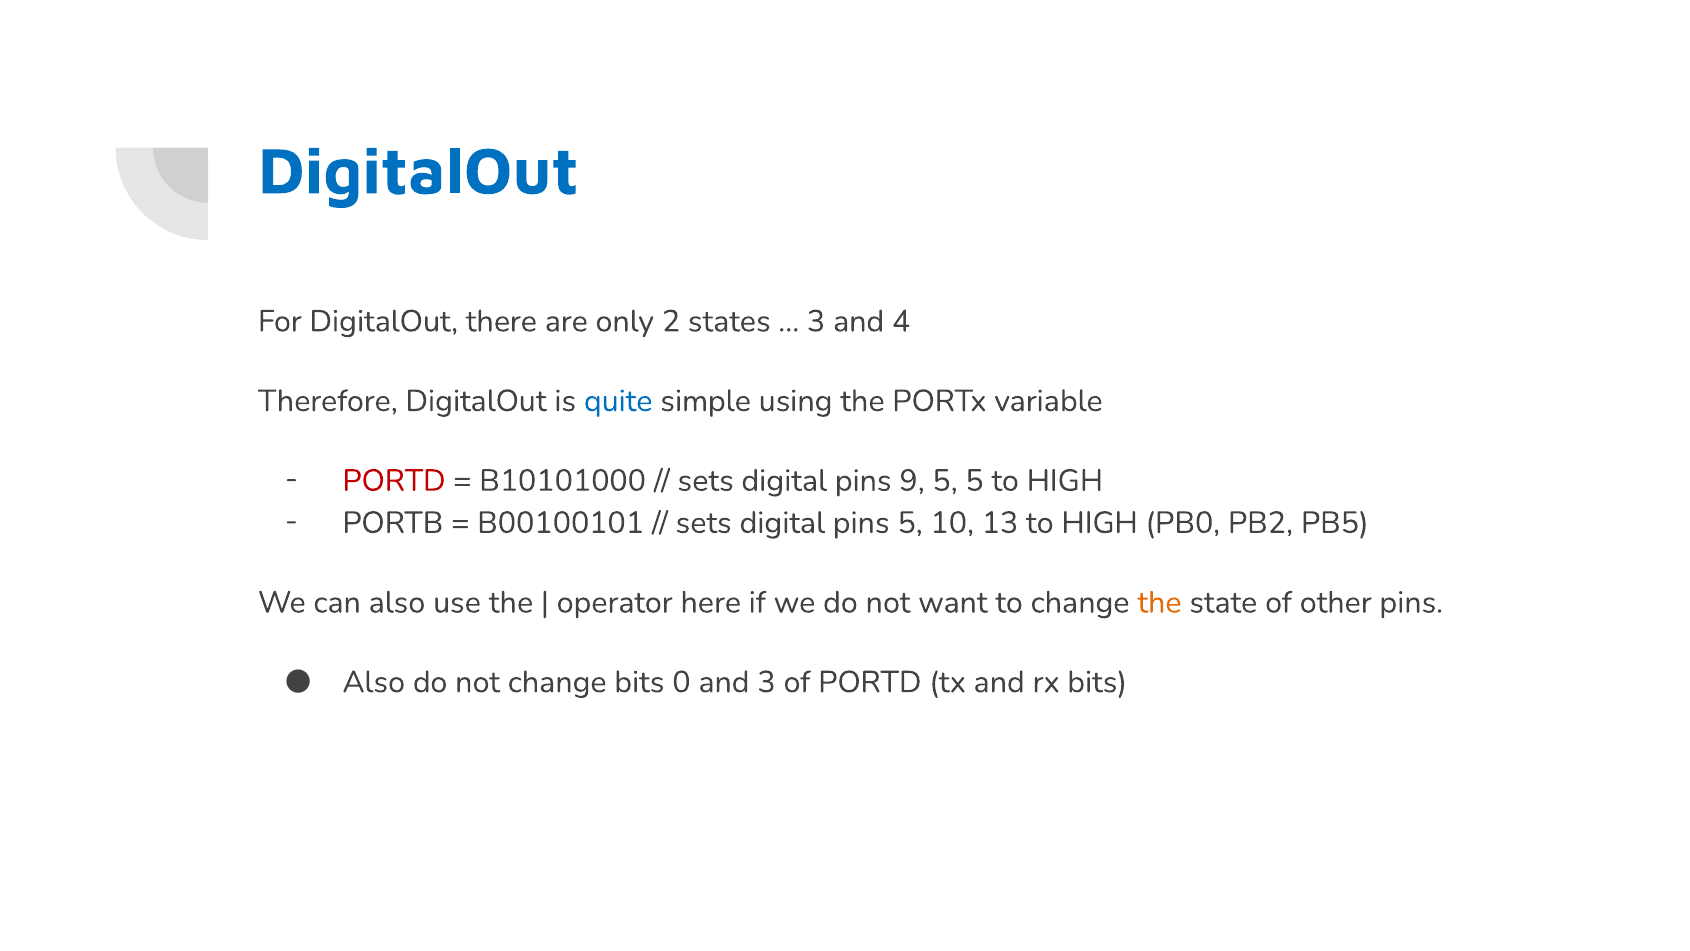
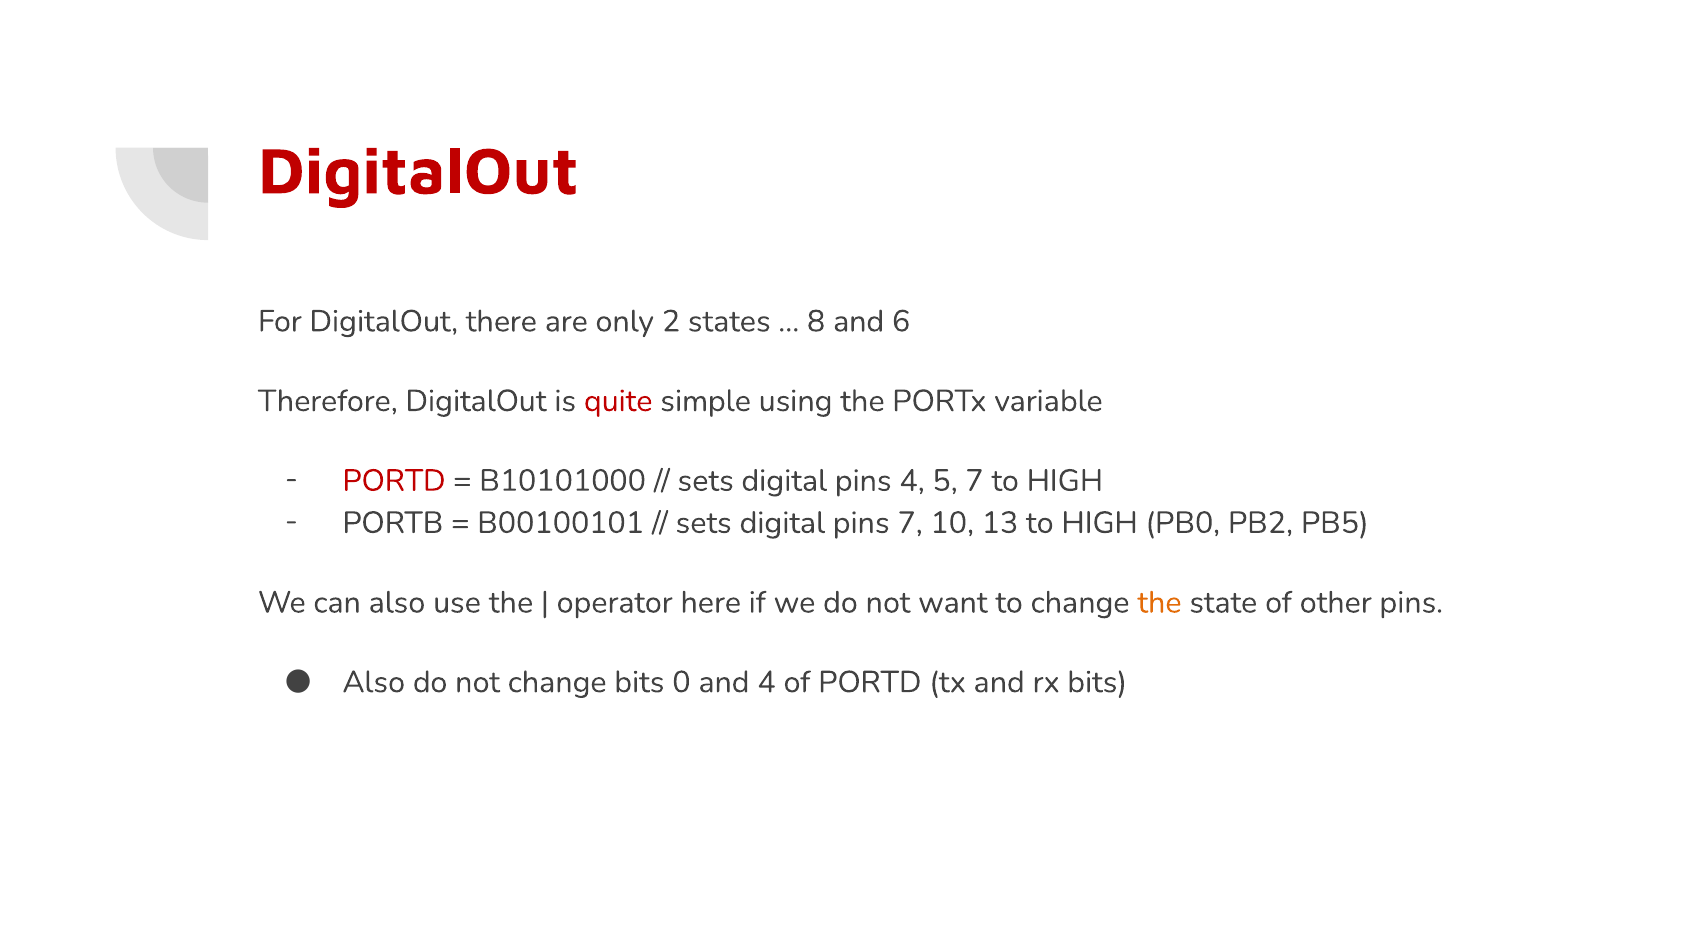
DigitalOut at (418, 172) colour: blue -> red
3 at (816, 321): 3 -> 8
4: 4 -> 6
quite colour: blue -> red
pins 9: 9 -> 4
5 5: 5 -> 7
pins 5: 5 -> 7
and 3: 3 -> 4
